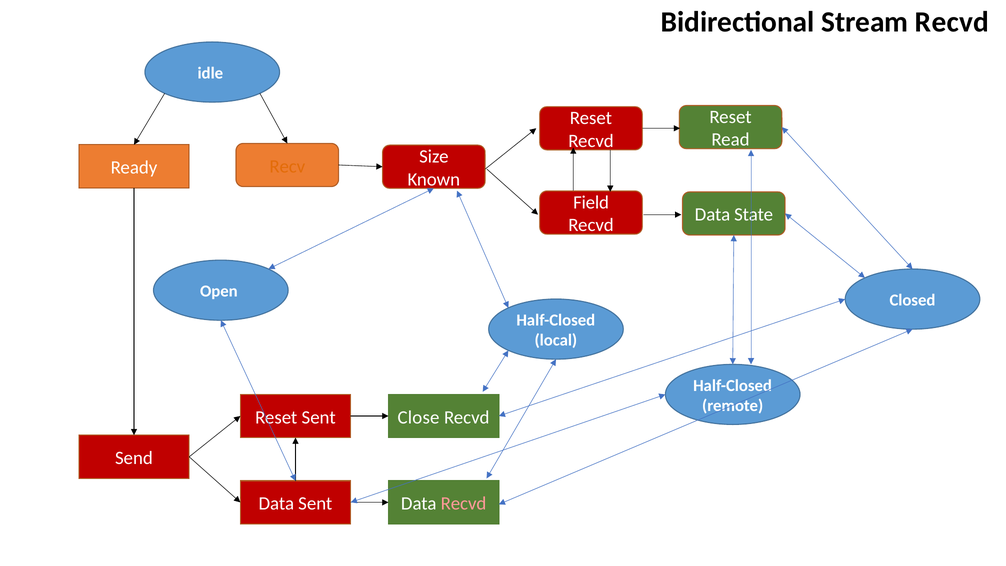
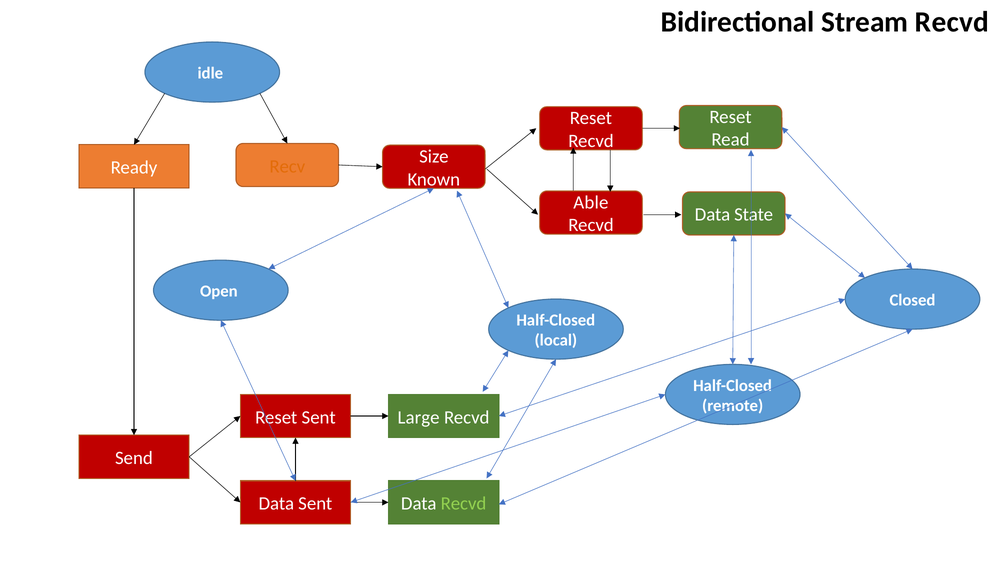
Field: Field -> Able
Close: Close -> Large
Recvd at (464, 504) colour: pink -> light green
